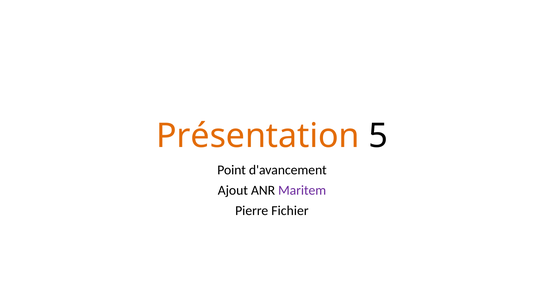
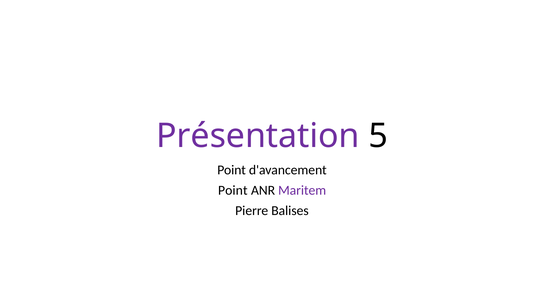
Présentation colour: orange -> purple
Ajout at (233, 190): Ajout -> Point
Fichier: Fichier -> Balises
